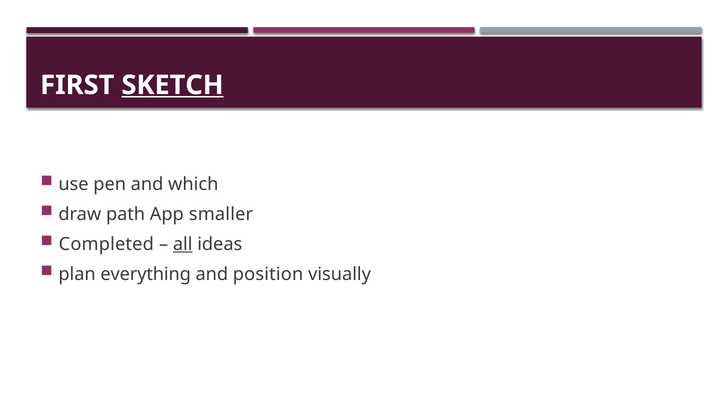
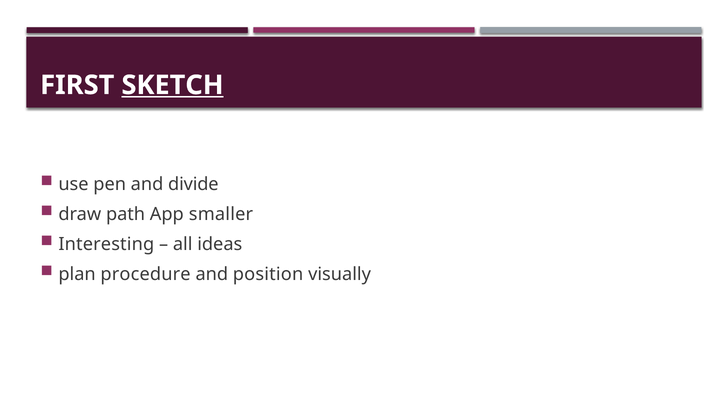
which: which -> divide
Completed: Completed -> Interesting
all underline: present -> none
everything: everything -> procedure
